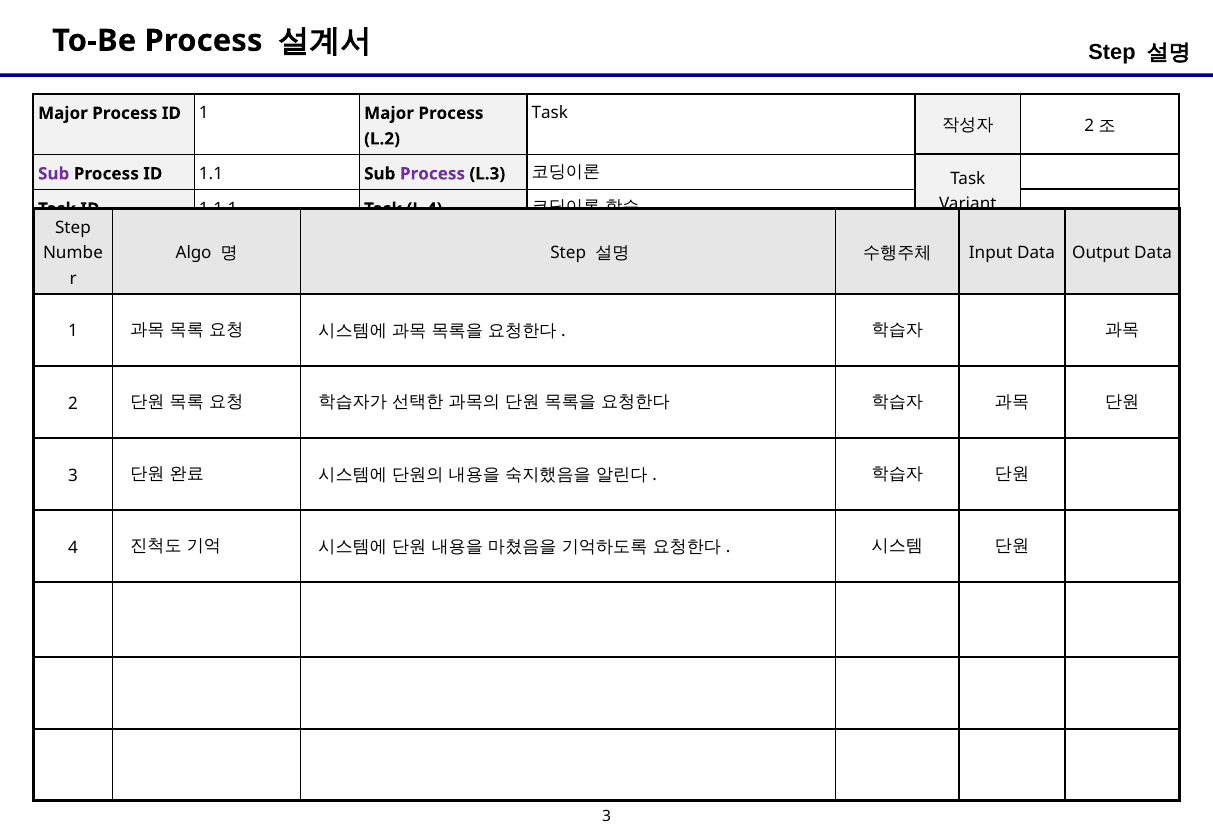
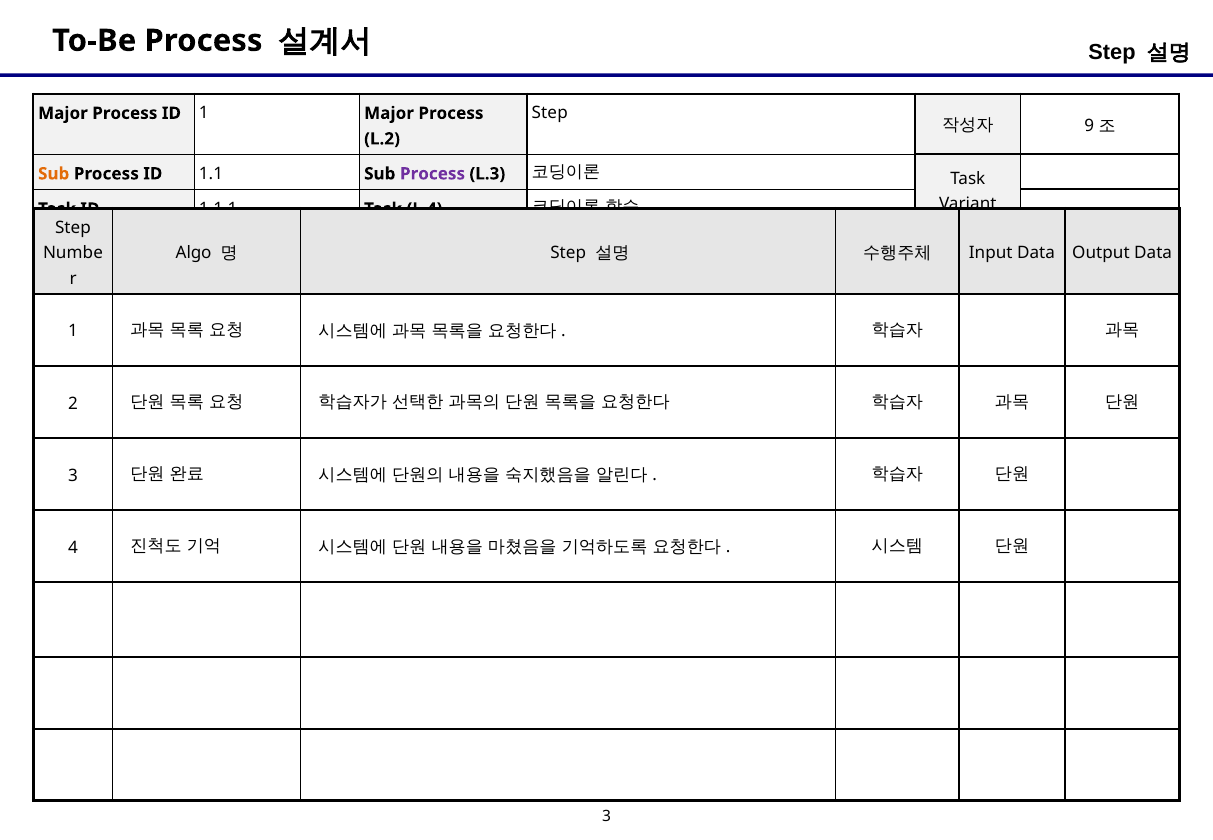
Task at (550, 113): Task -> Step
2 at (1089, 126): 2 -> 9
Sub at (54, 174) colour: purple -> orange
